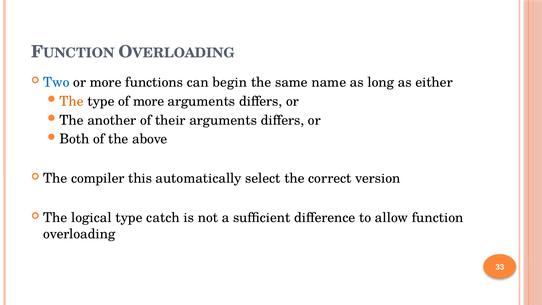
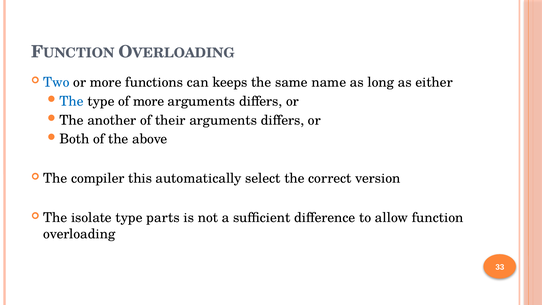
begin: begin -> keeps
The at (72, 101) colour: orange -> blue
logical: logical -> isolate
catch: catch -> parts
